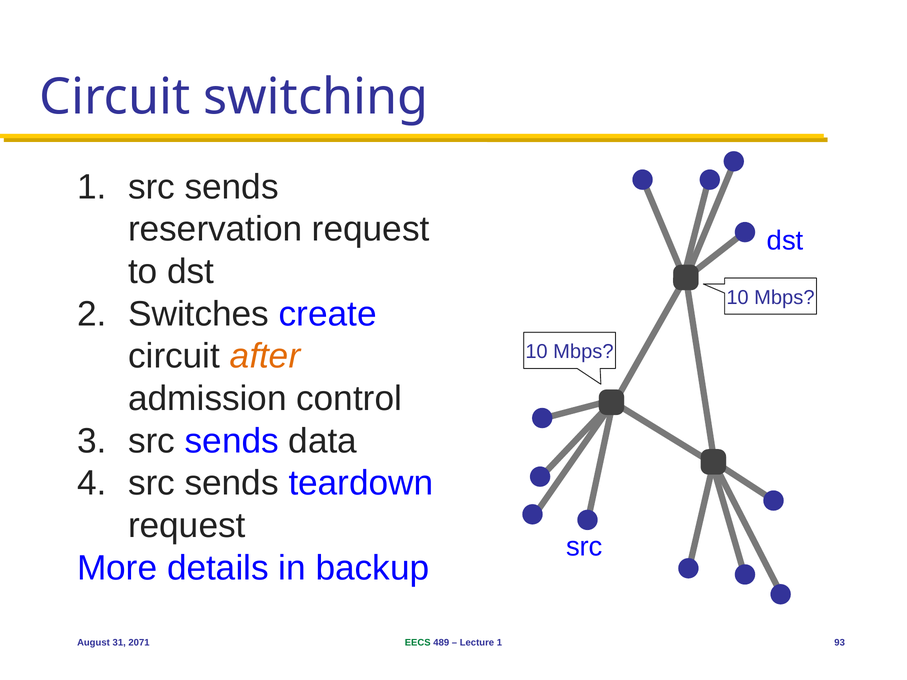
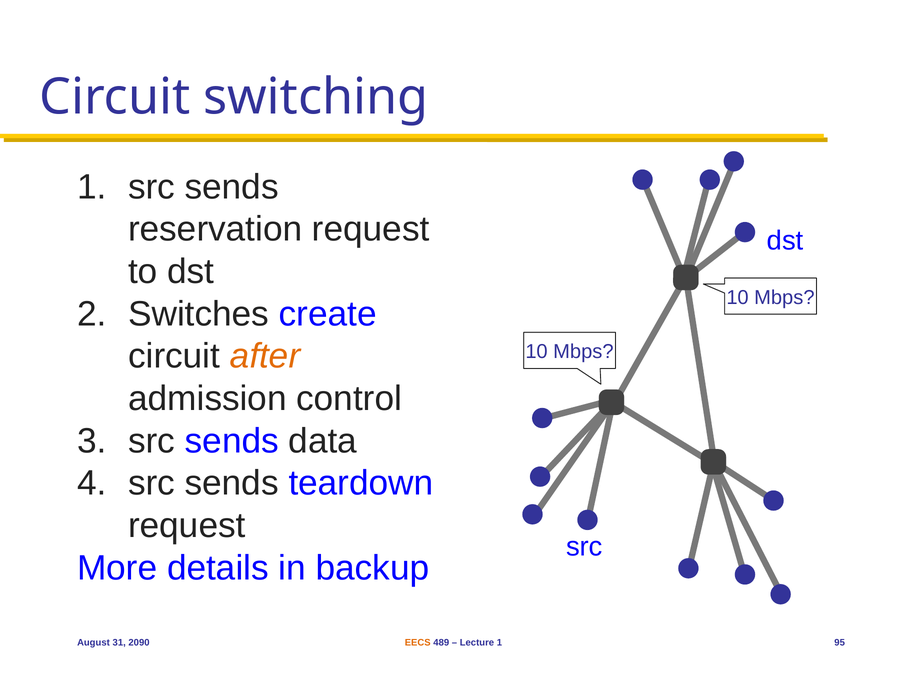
2071: 2071 -> 2090
EECS colour: green -> orange
93: 93 -> 95
